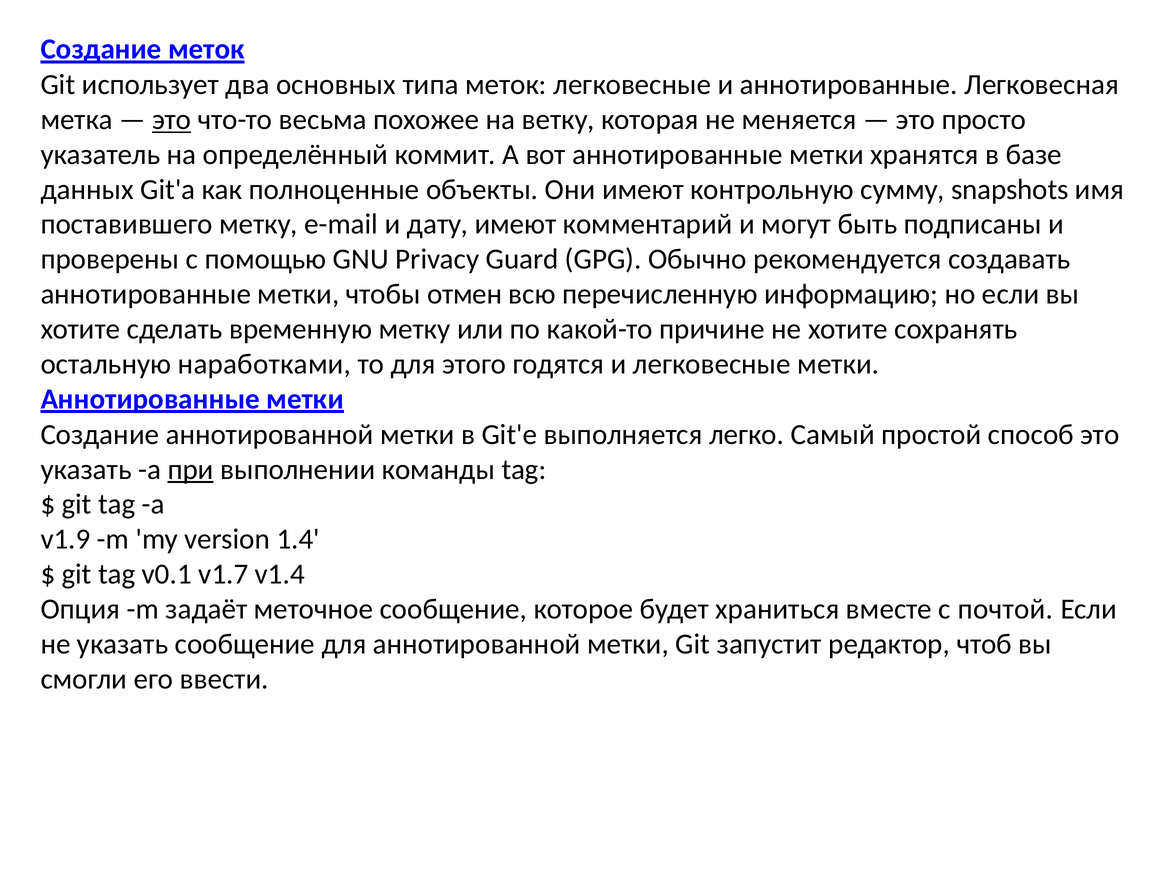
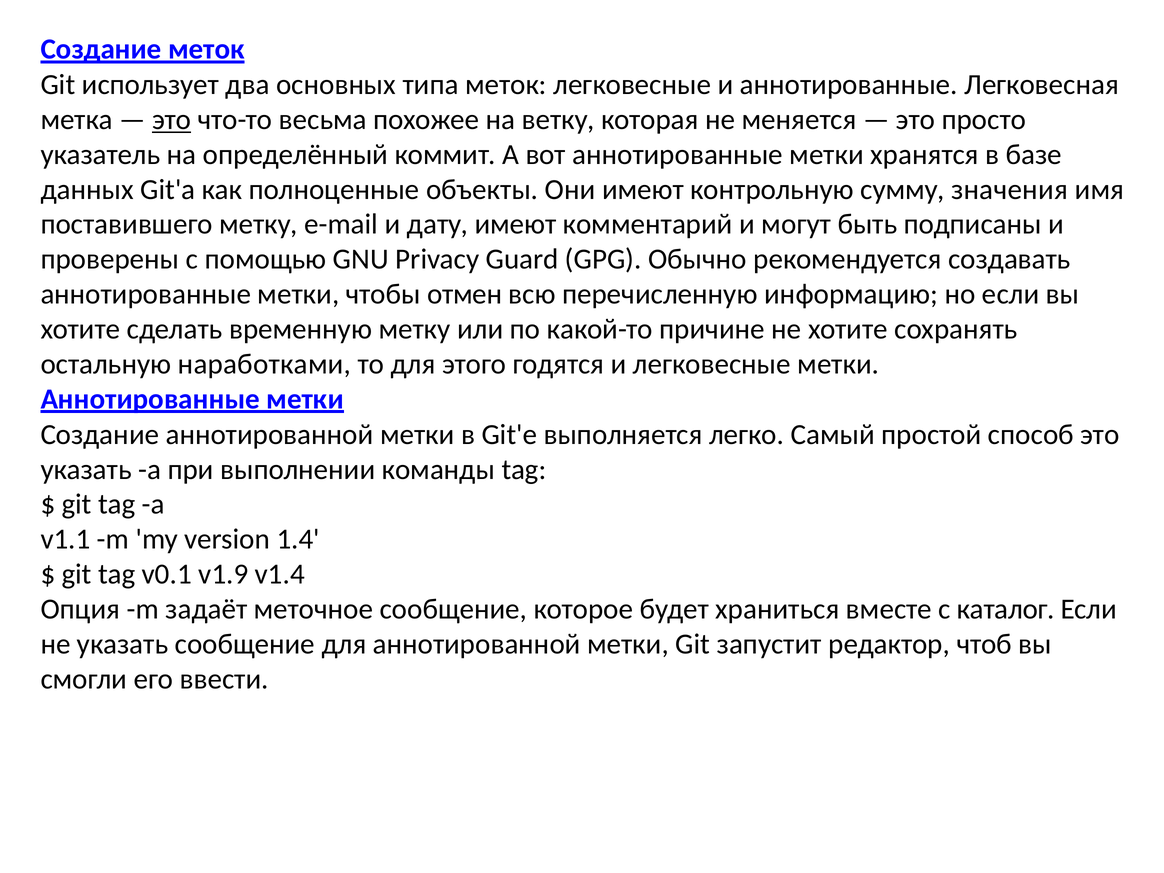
snapshots: snapshots -> значения
при underline: present -> none
v1.9: v1.9 -> v1.1
v1.7: v1.7 -> v1.9
почтой: почтой -> каталог
